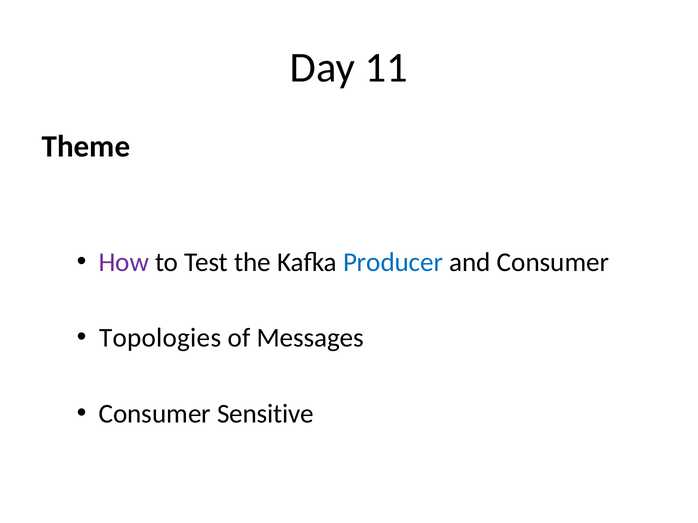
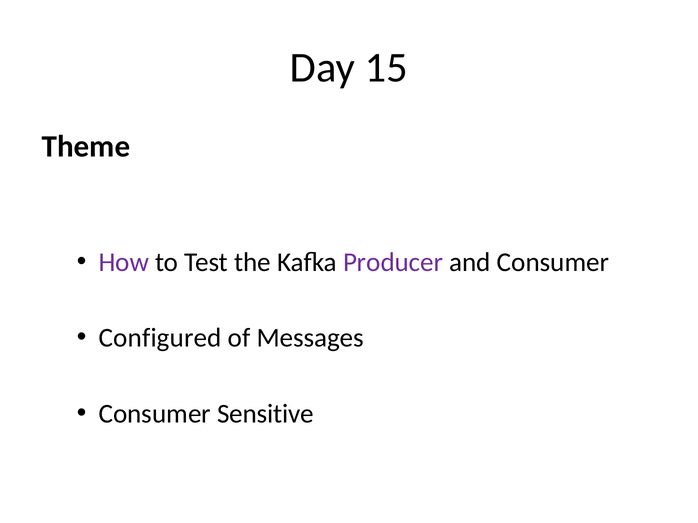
11: 11 -> 15
Producer colour: blue -> purple
Topologies: Topologies -> Configured
